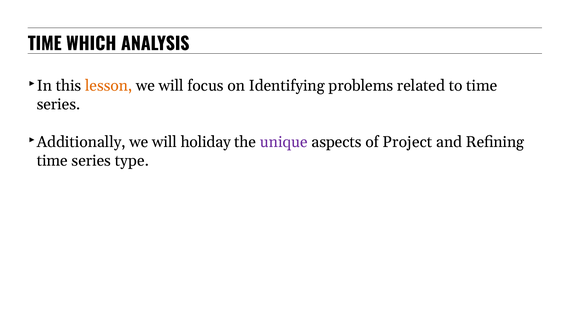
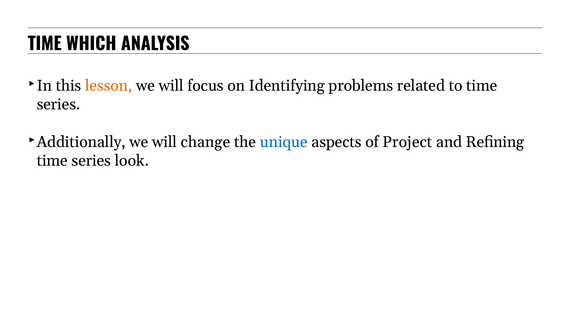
holiday: holiday -> change
unique colour: purple -> blue
type: type -> look
